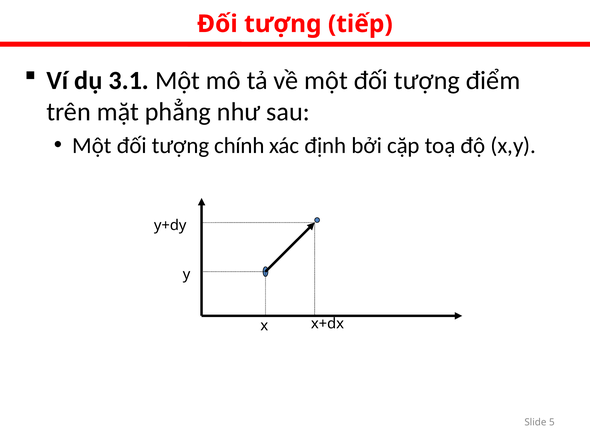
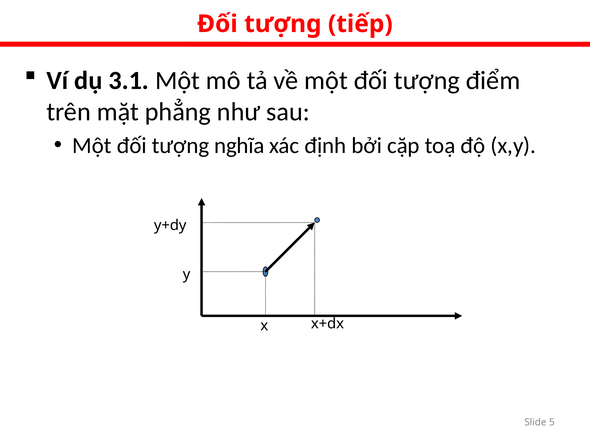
chính: chính -> nghĩa
